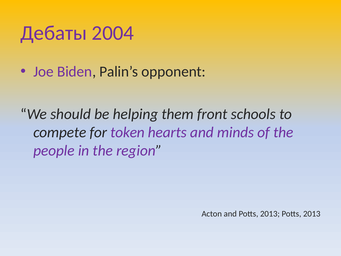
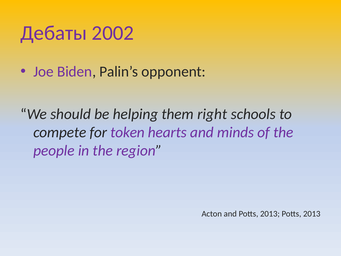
2004: 2004 -> 2002
front: front -> right
